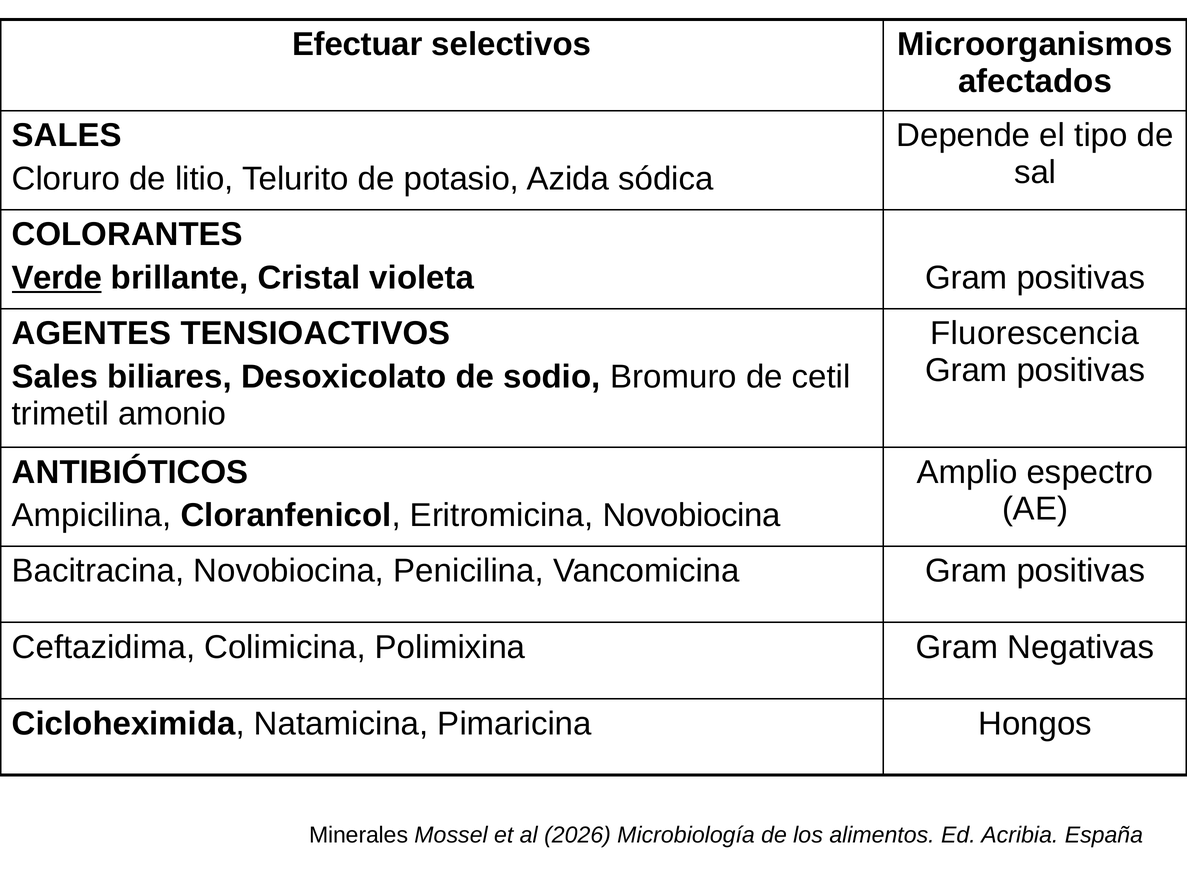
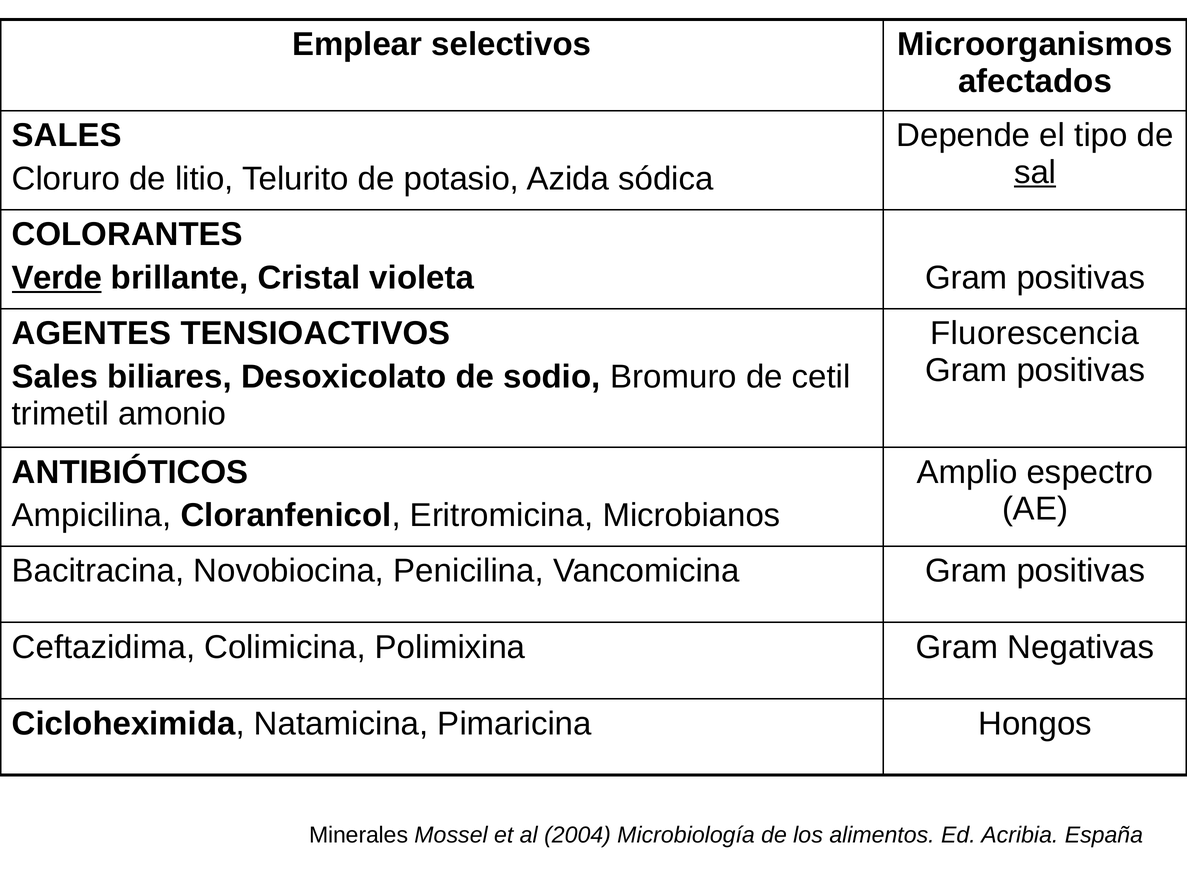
Efectuar: Efectuar -> Emplear
sal underline: none -> present
Eritromicina Novobiocina: Novobiocina -> Microbianos
2026: 2026 -> 2004
